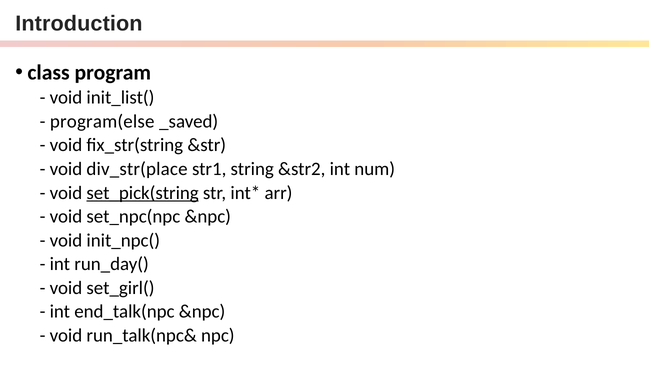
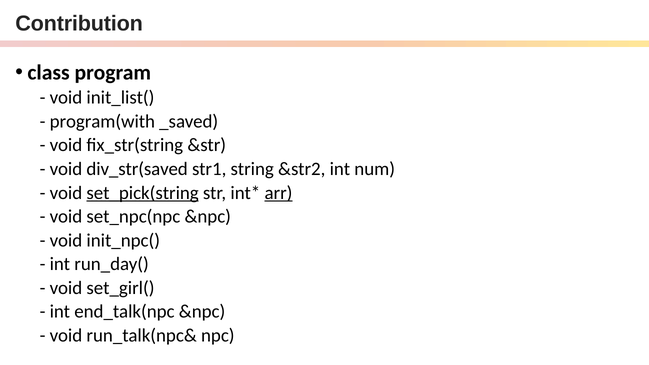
Introduction: Introduction -> Contribution
program(else: program(else -> program(with
div_str(place: div_str(place -> div_str(saved
arr underline: none -> present
